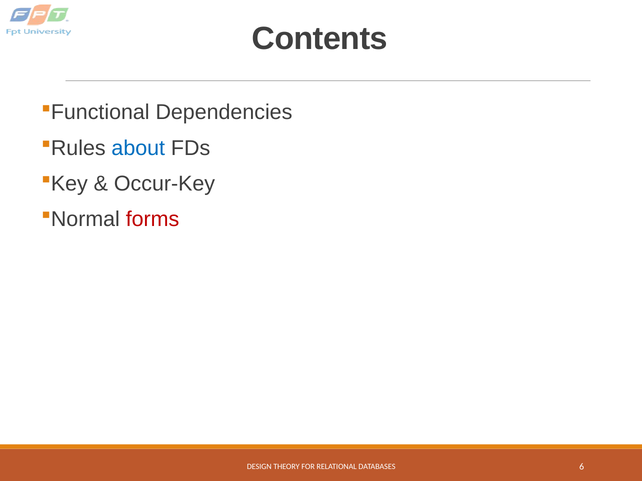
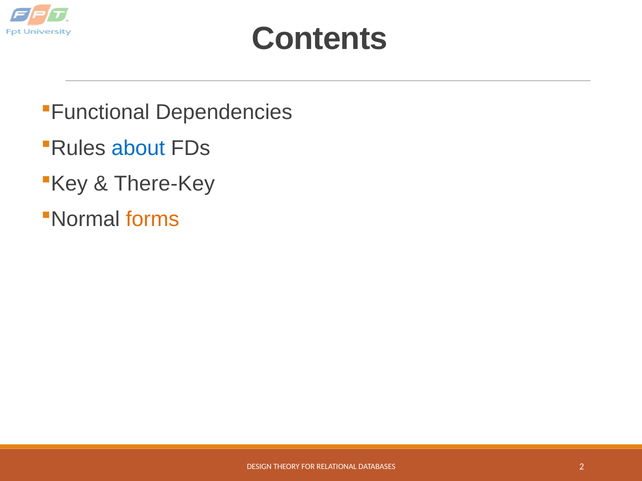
Occur-Key: Occur-Key -> There-Key
forms colour: red -> orange
6: 6 -> 2
